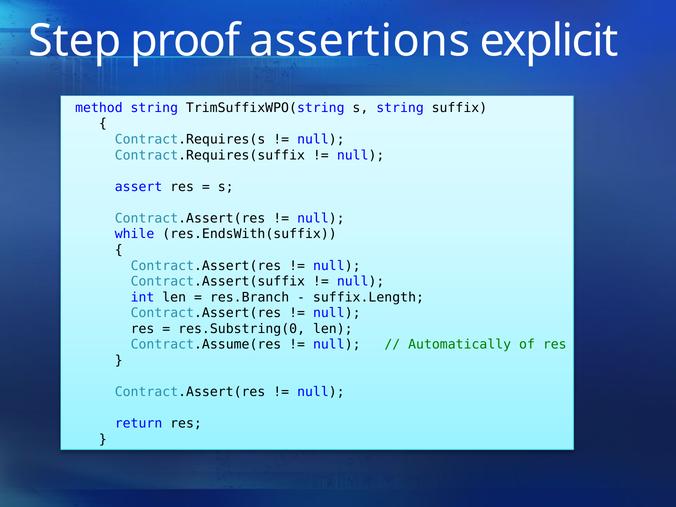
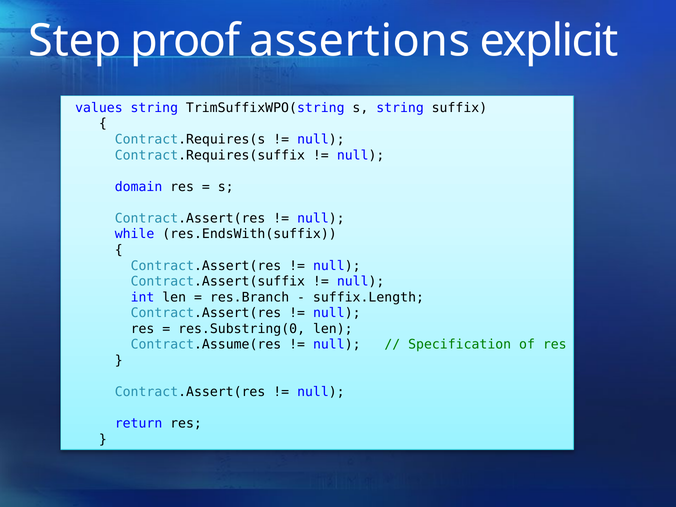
method: method -> values
assert: assert -> domain
Automatically: Automatically -> Specification
